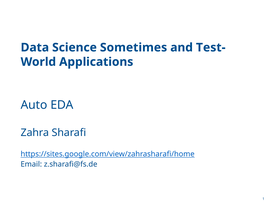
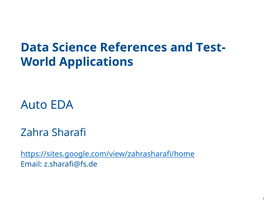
Sometimes: Sometimes -> References
